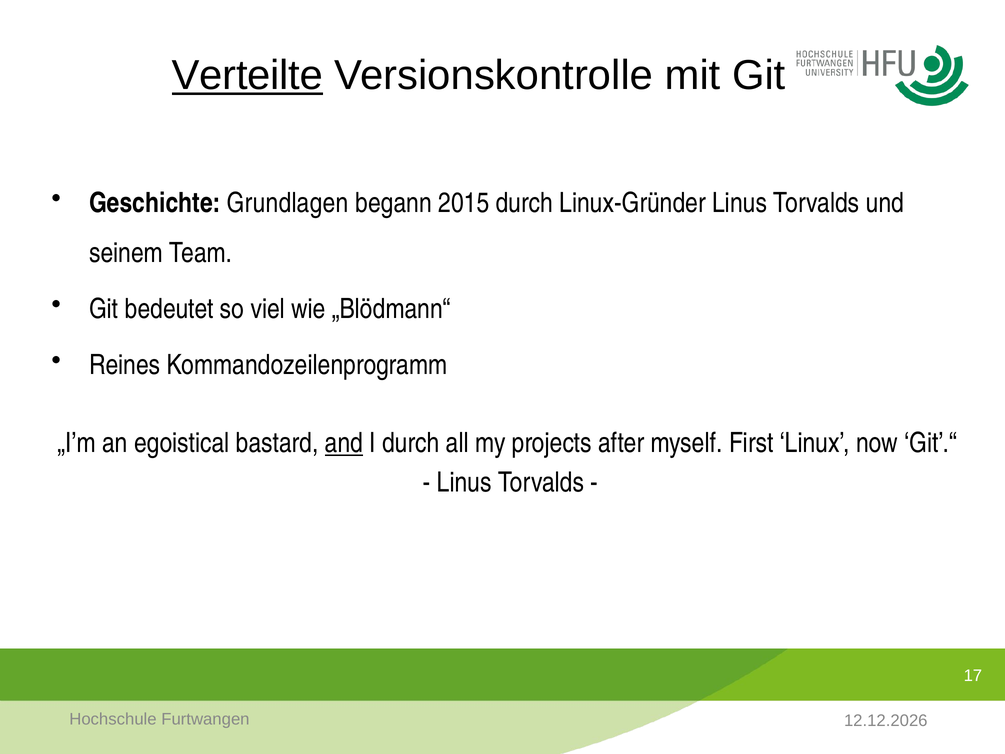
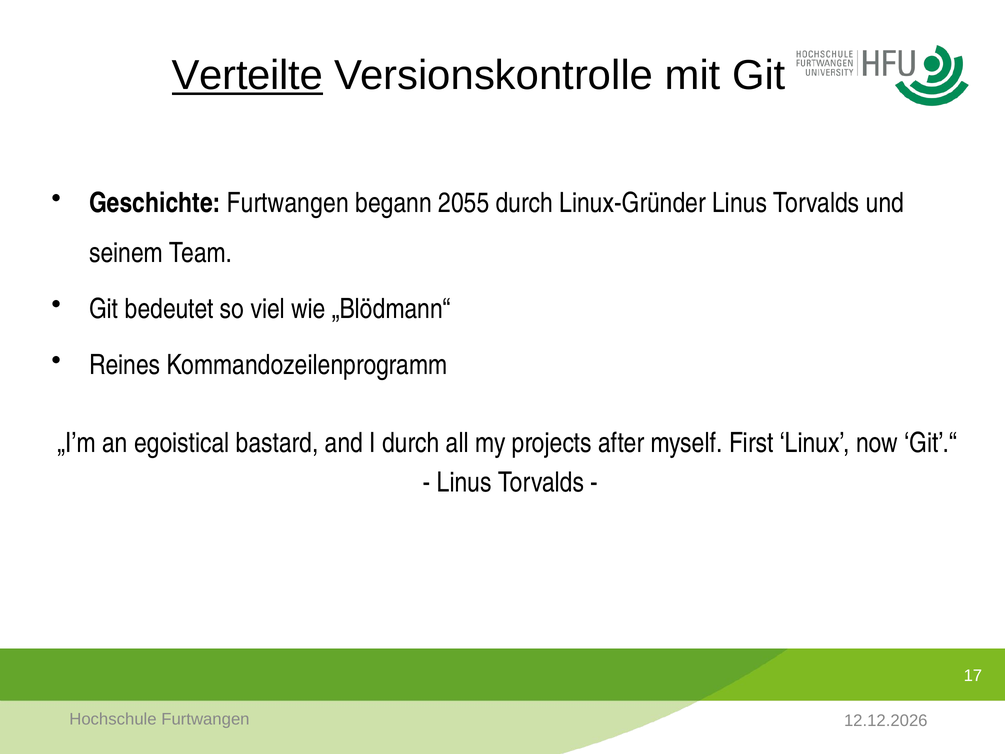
Geschichte Grundlagen: Grundlagen -> Furtwangen
2015: 2015 -> 2055
and underline: present -> none
